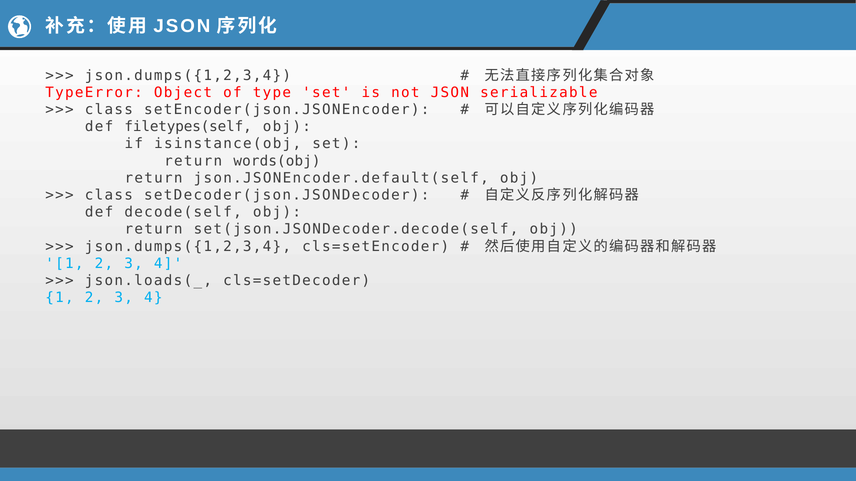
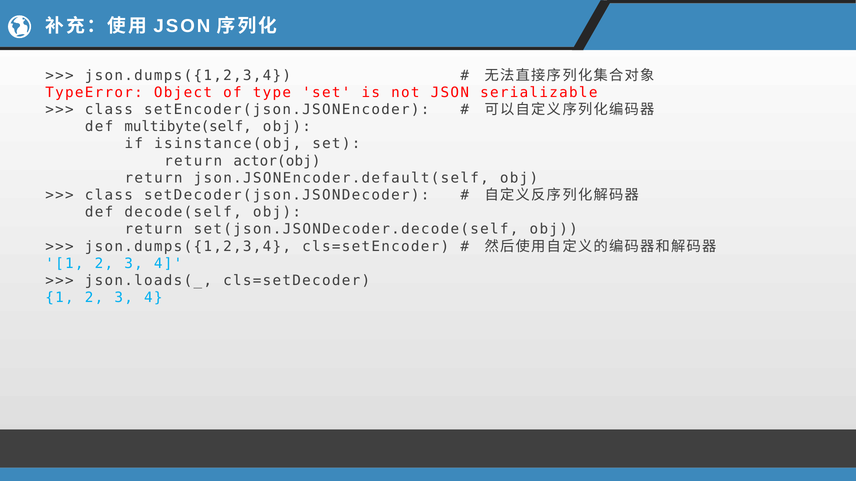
filetypes(self: filetypes(self -> multibyte(self
words(obj: words(obj -> actor(obj
